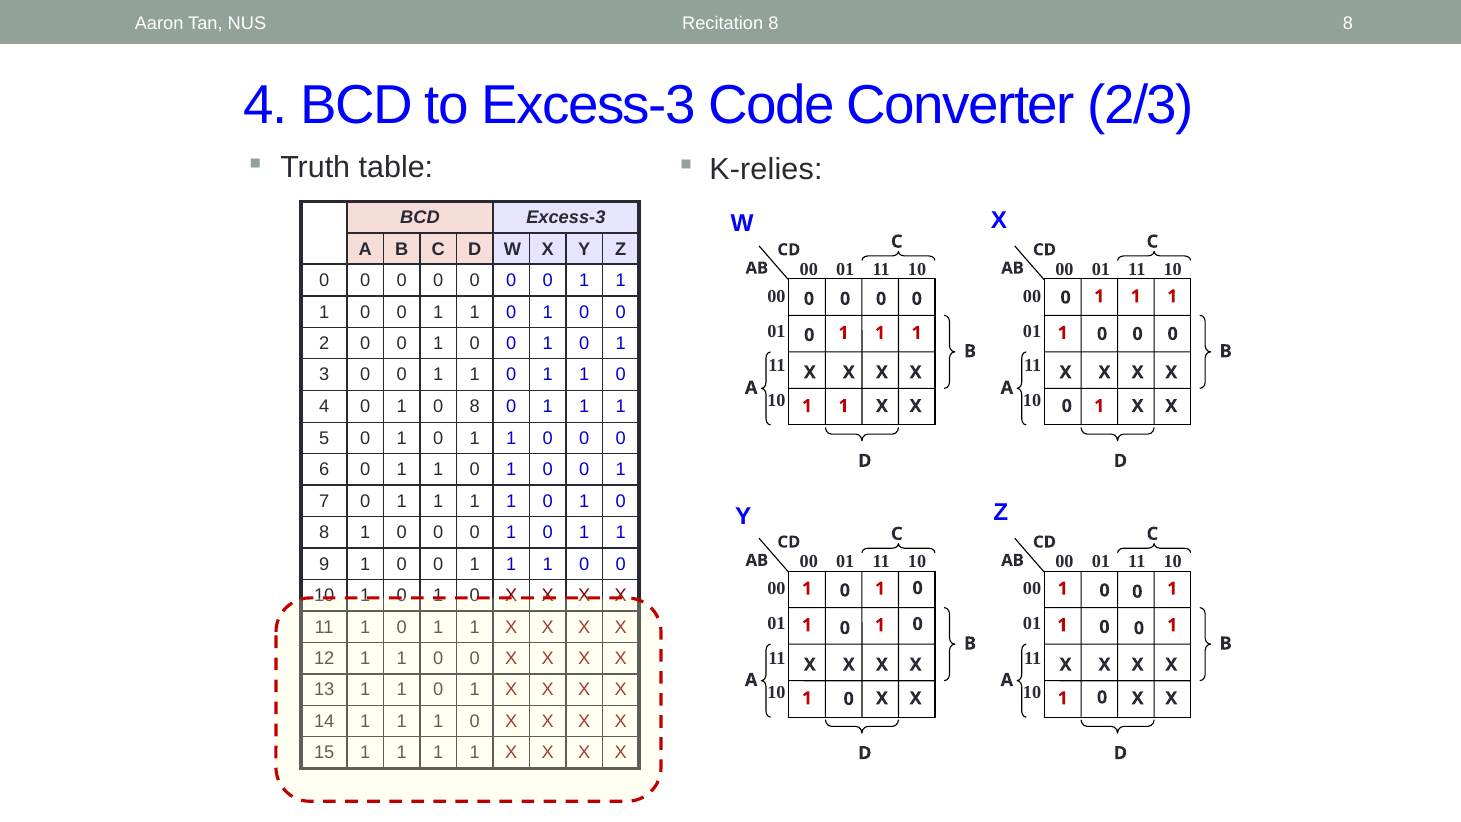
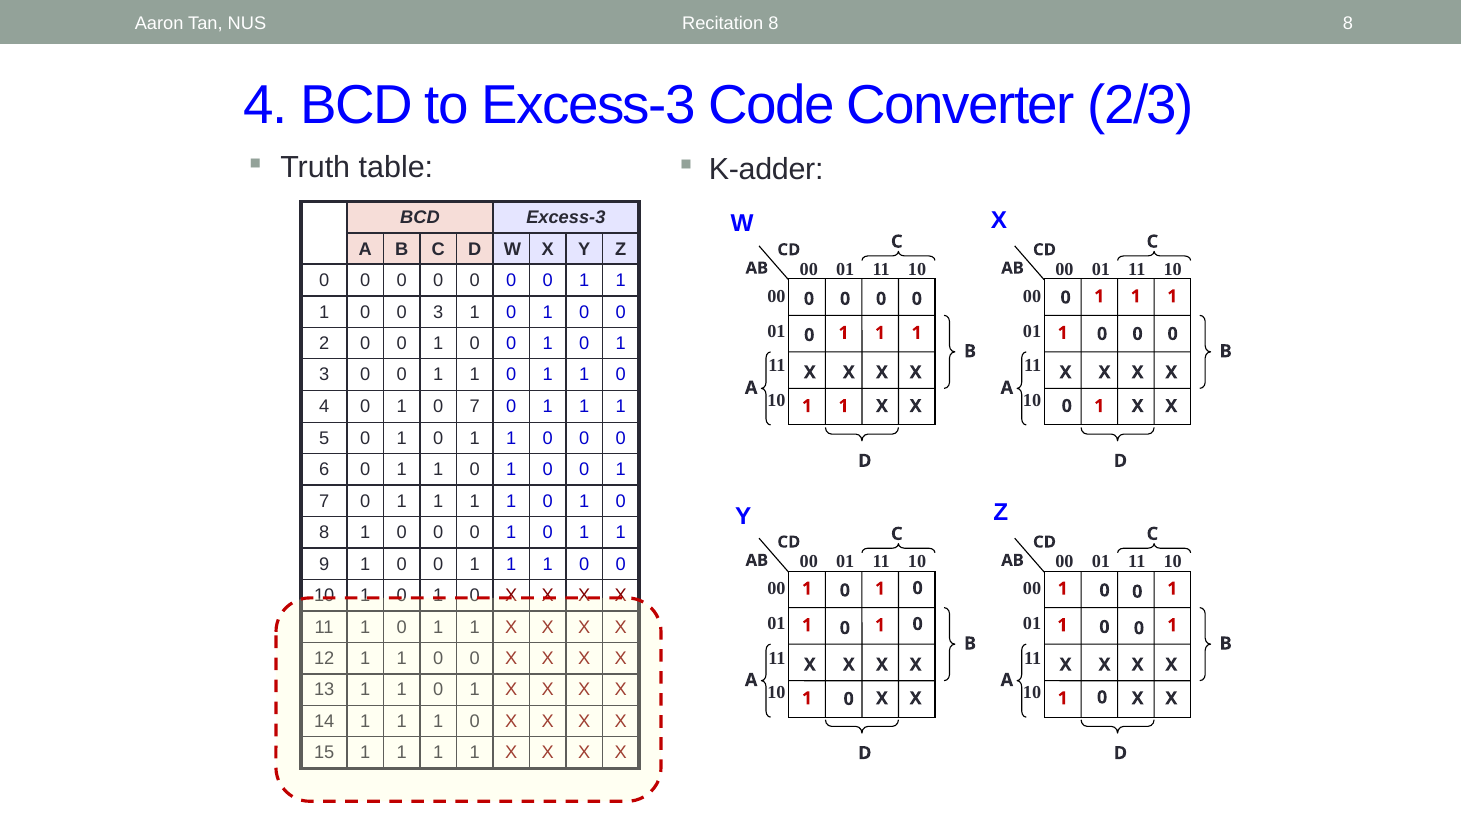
K-relies: K-relies -> K-adder
1 at (438, 312): 1 -> 3
8 at (475, 407): 8 -> 7
